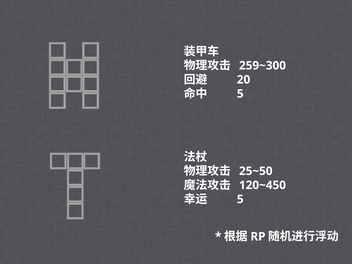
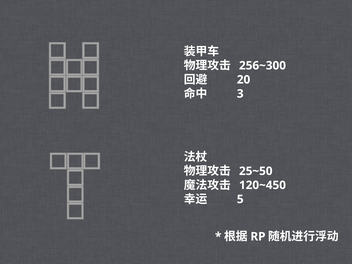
259~300: 259~300 -> 256~300
5 at (240, 94): 5 -> 3
